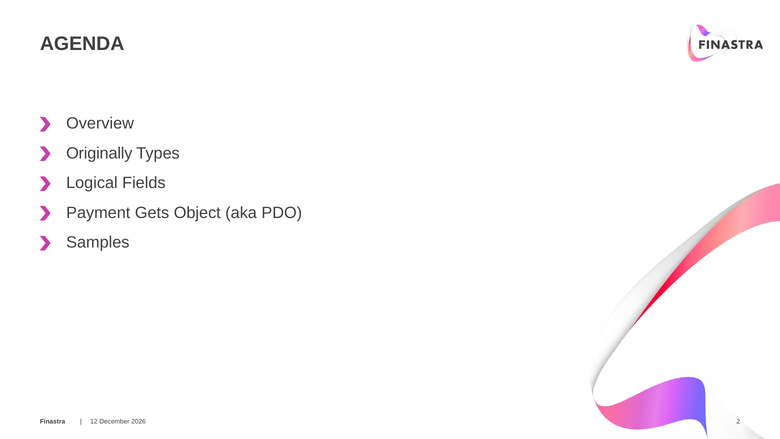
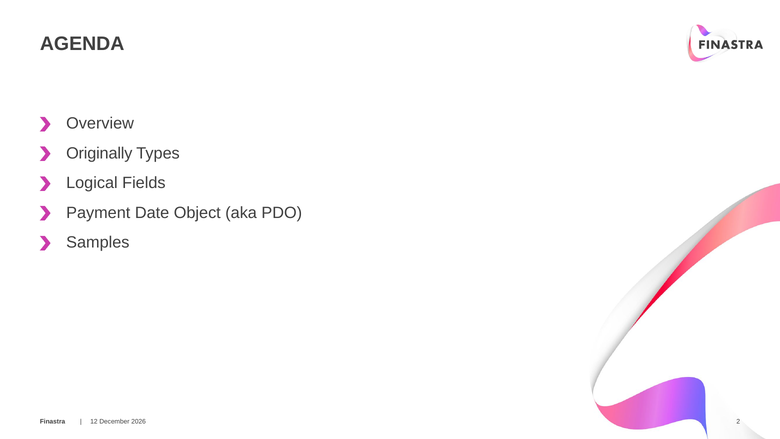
Gets: Gets -> Date
